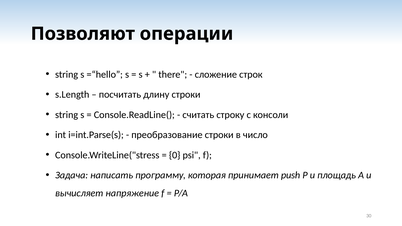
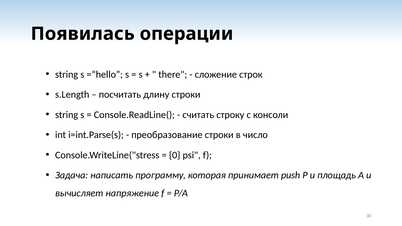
Позволяют: Позволяют -> Появилась
